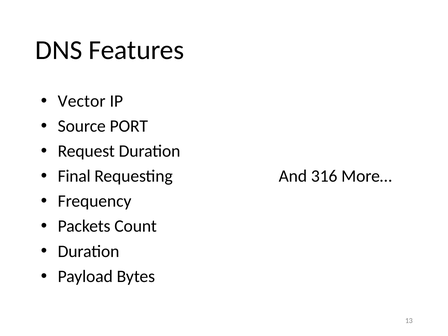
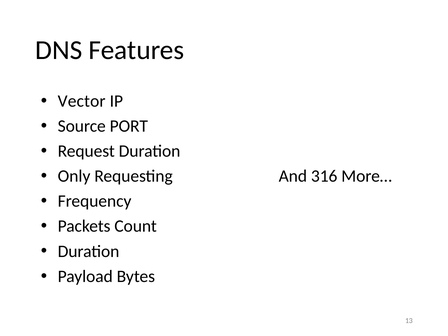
Final: Final -> Only
